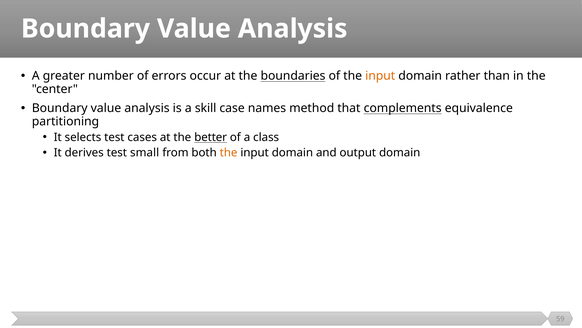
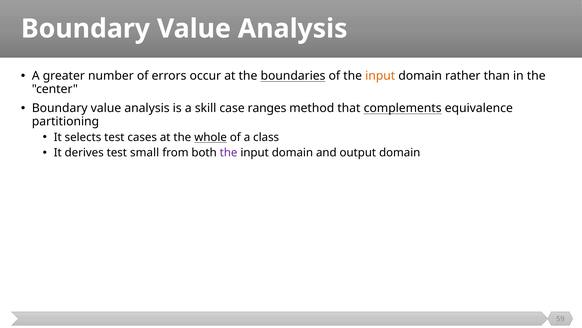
names: names -> ranges
better: better -> whole
the at (229, 152) colour: orange -> purple
